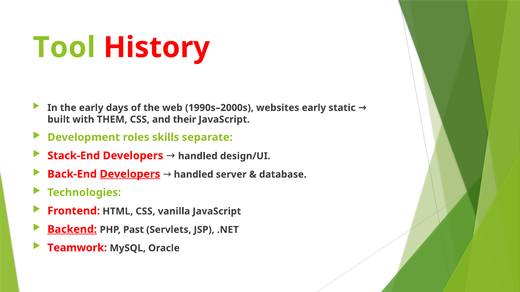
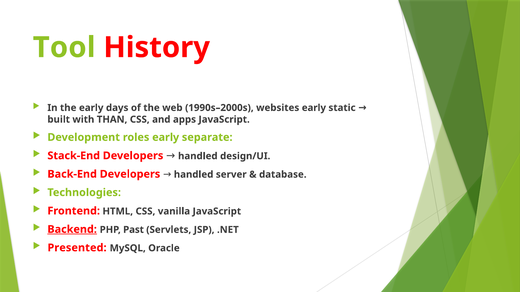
THEM: THEM -> THAN
their: their -> apps
roles skills: skills -> early
Developers at (130, 174) underline: present -> none
Teamwork: Teamwork -> Presented
